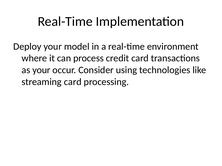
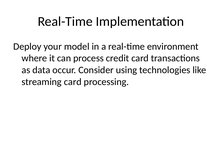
as your: your -> data
